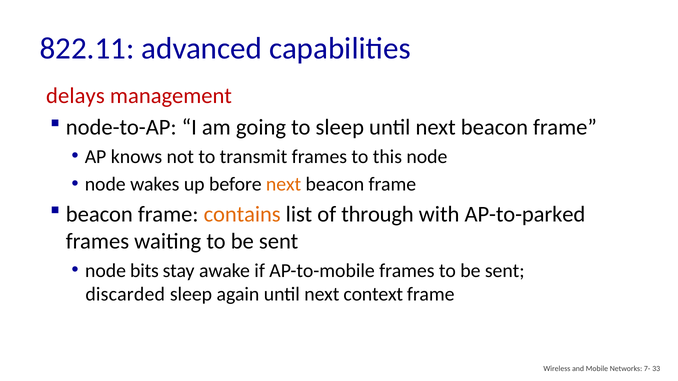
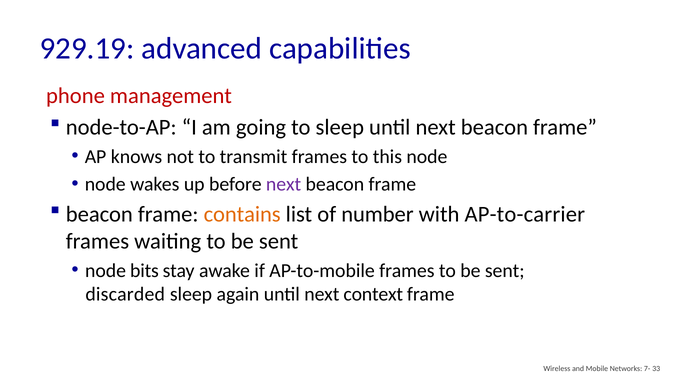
822.11: 822.11 -> 929.19
delays: delays -> phone
next at (284, 184) colour: orange -> purple
through: through -> number
AP-to-parked: AP-to-parked -> AP-to-carrier
